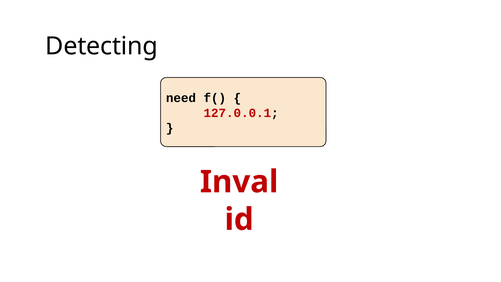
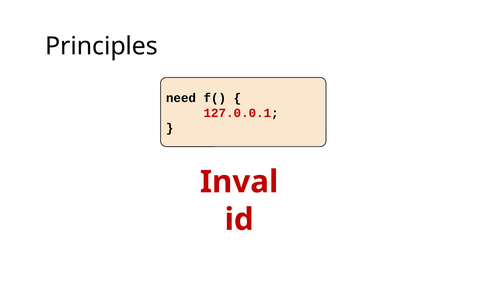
Detecting: Detecting -> Principles
